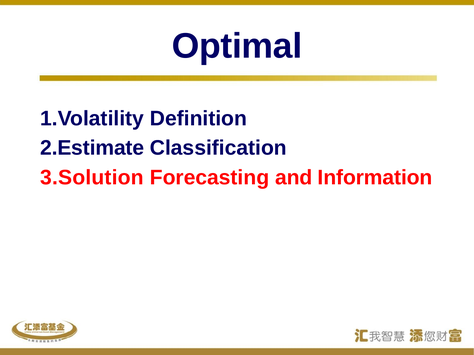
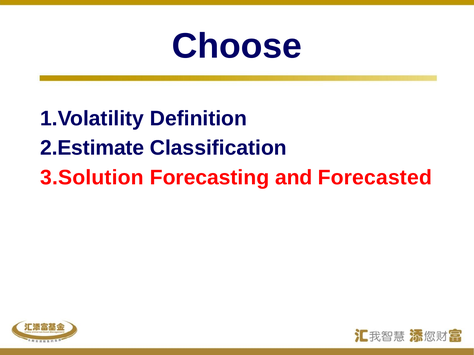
Optimal: Optimal -> Choose
Information: Information -> Forecasted
